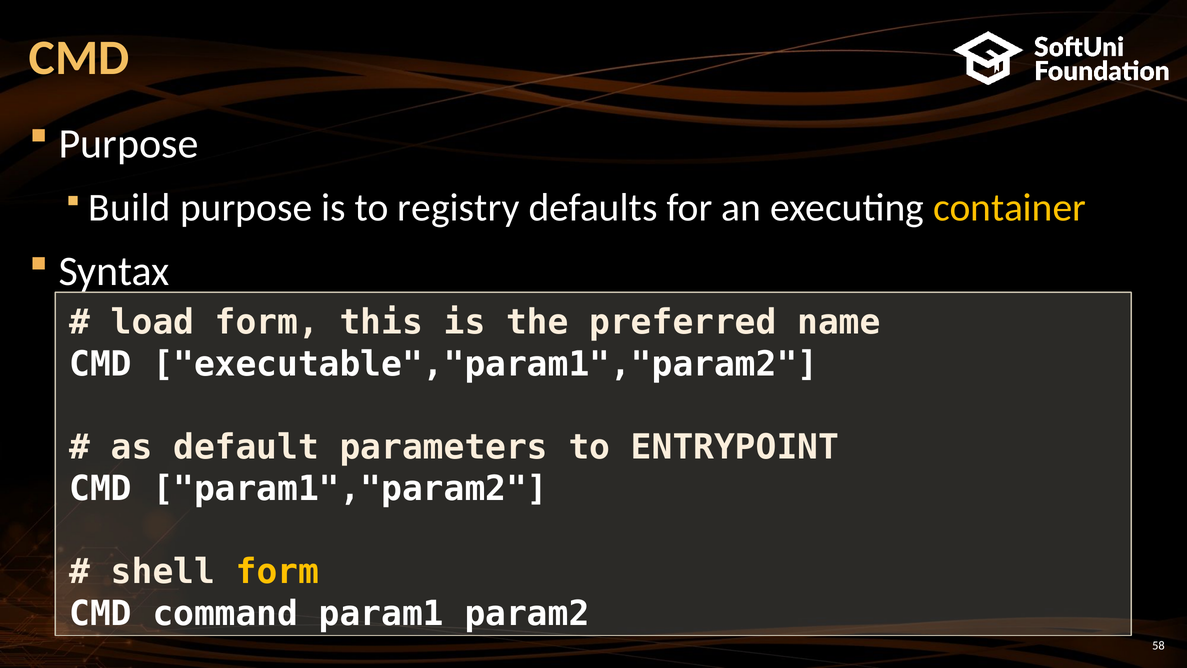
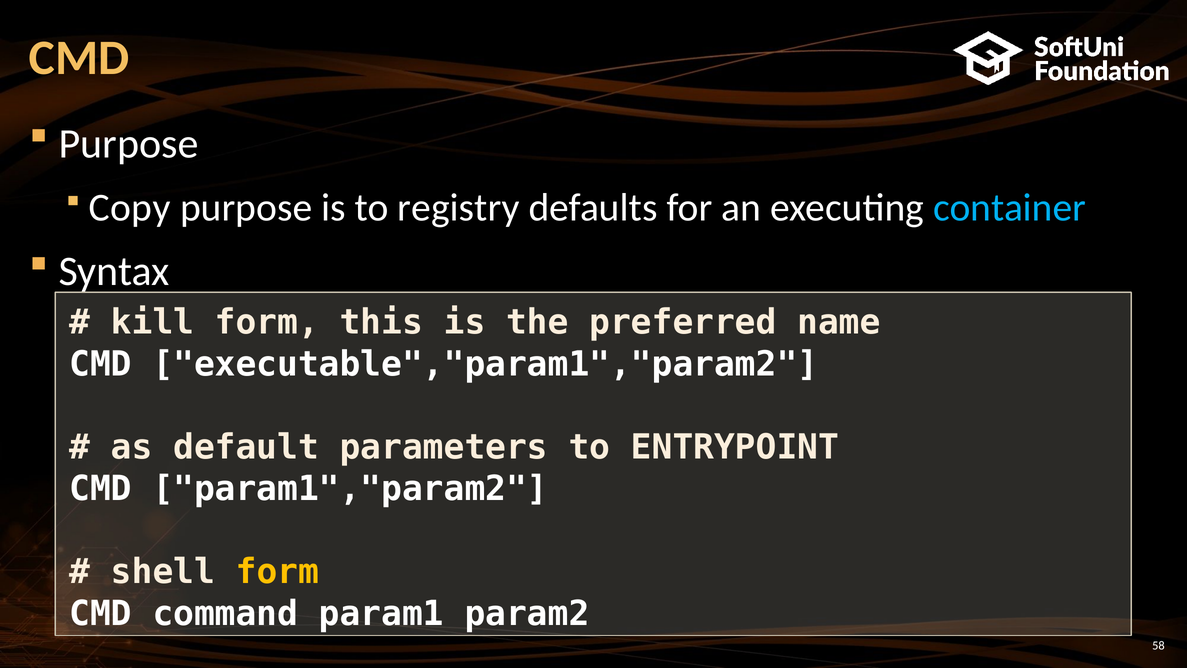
Build: Build -> Copy
container colour: yellow -> light blue
load: load -> kill
